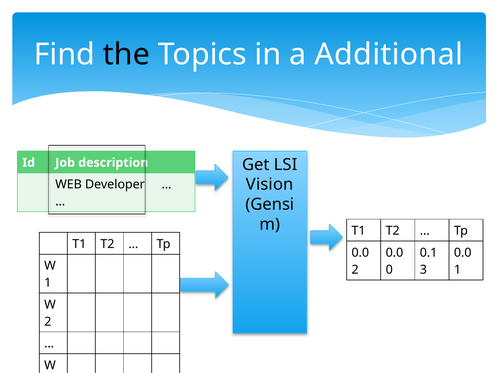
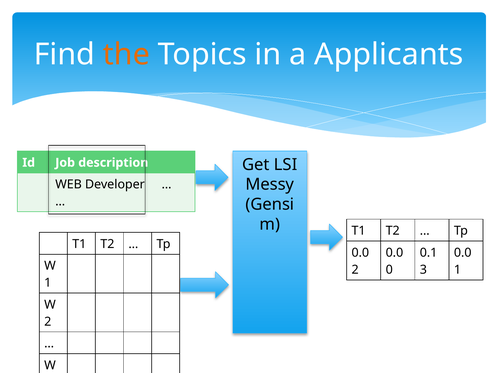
the colour: black -> orange
Additional: Additional -> Applicants
Vision: Vision -> Messy
